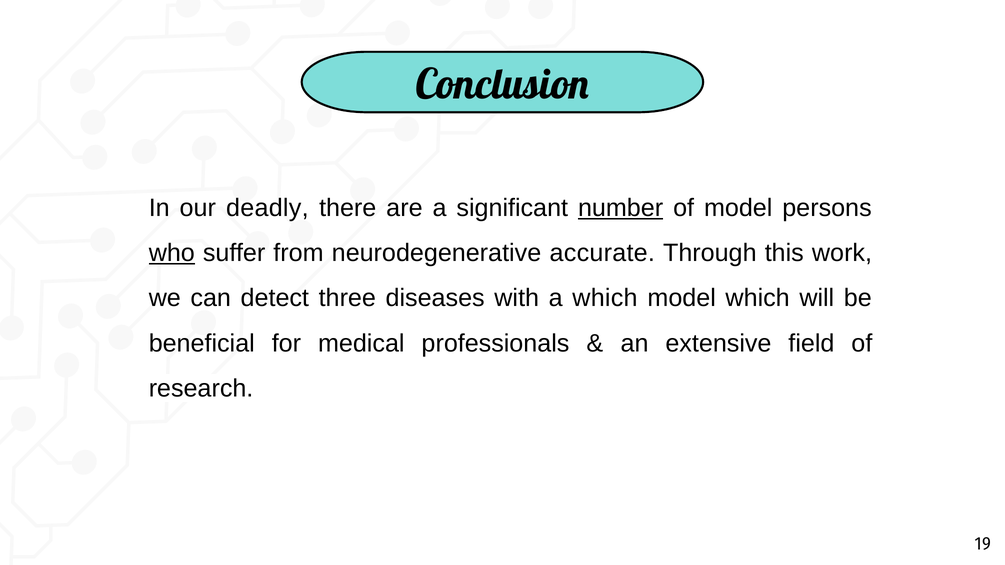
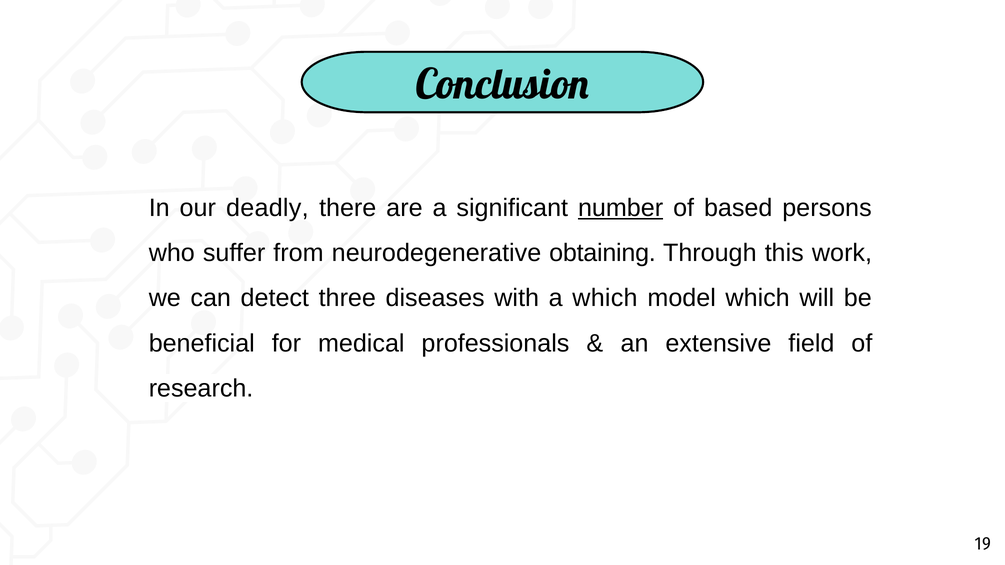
of model: model -> based
who underline: present -> none
accurate: accurate -> obtaining
